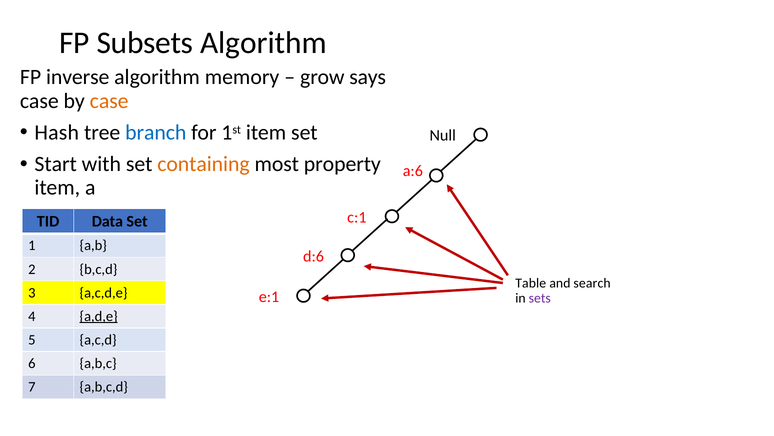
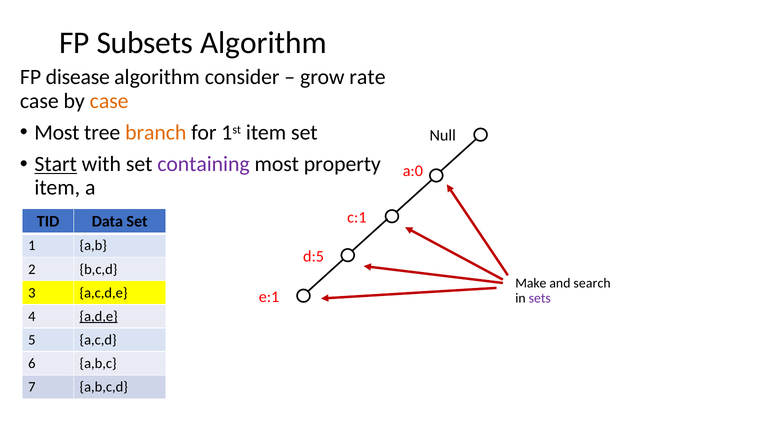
inverse: inverse -> disease
memory: memory -> consider
says: says -> rate
Hash at (57, 132): Hash -> Most
branch colour: blue -> orange
Start underline: none -> present
containing colour: orange -> purple
a:6: a:6 -> a:0
d:6: d:6 -> d:5
Table: Table -> Make
